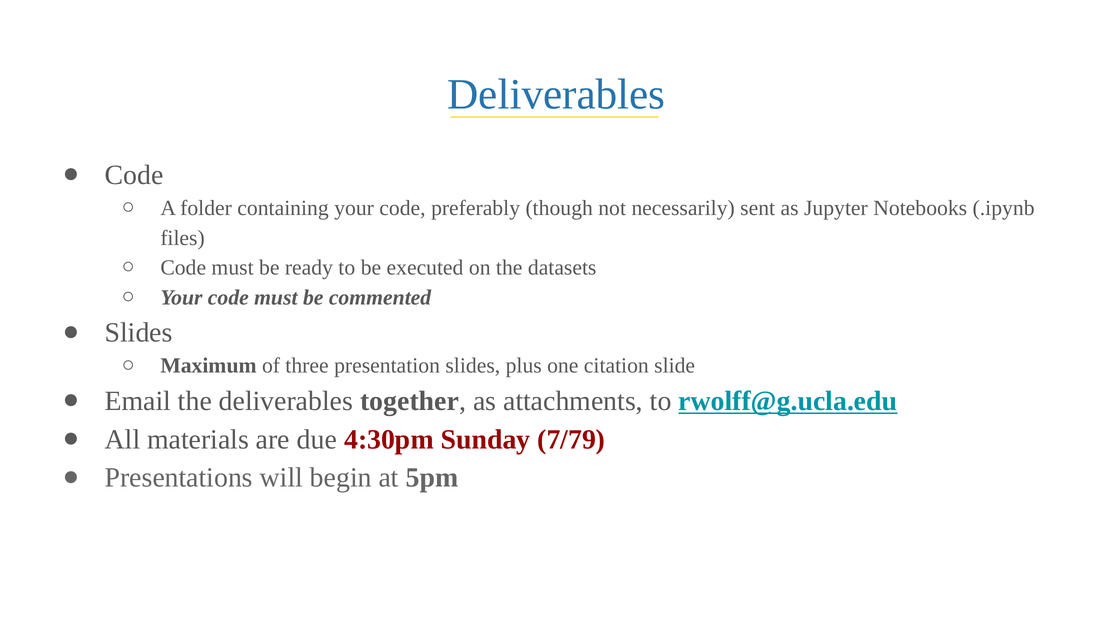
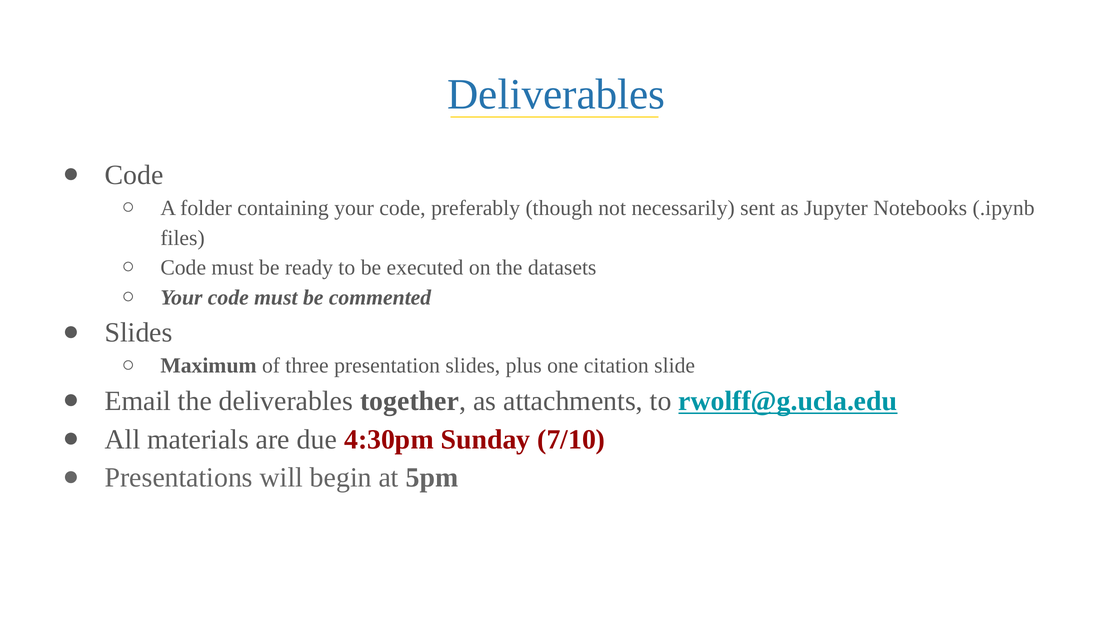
7/79: 7/79 -> 7/10
